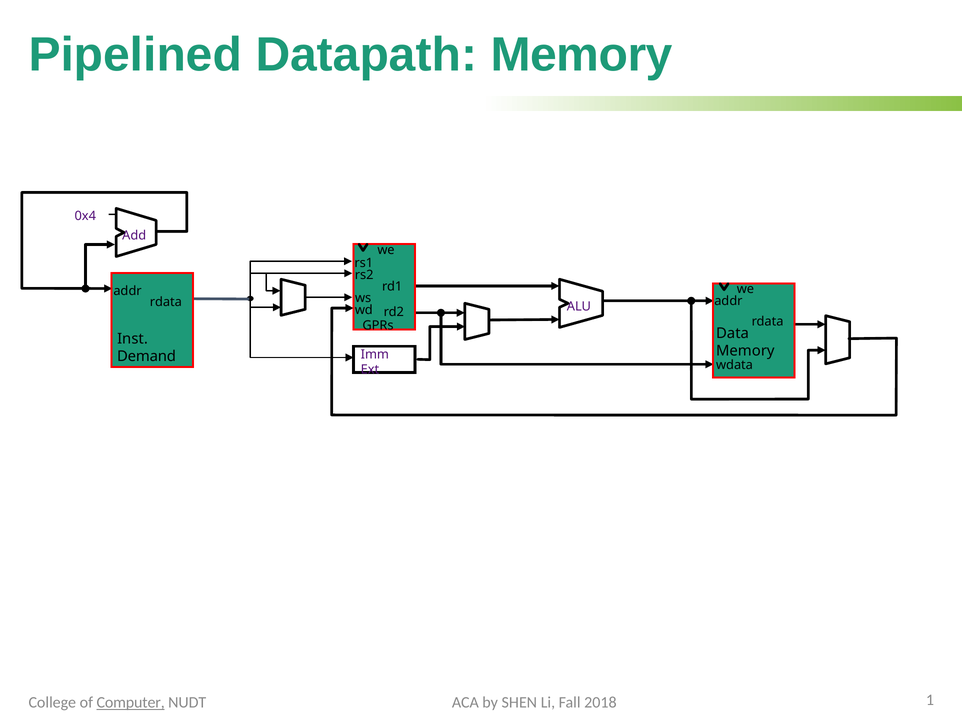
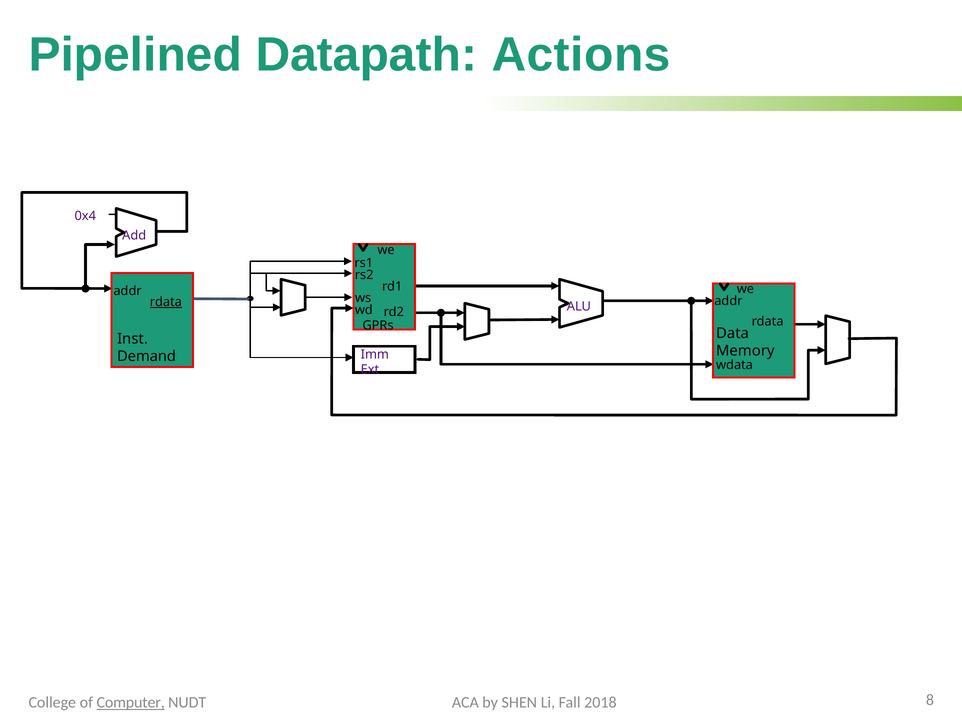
Datapath Memory: Memory -> Actions
rdata at (166, 302) underline: none -> present
1: 1 -> 8
